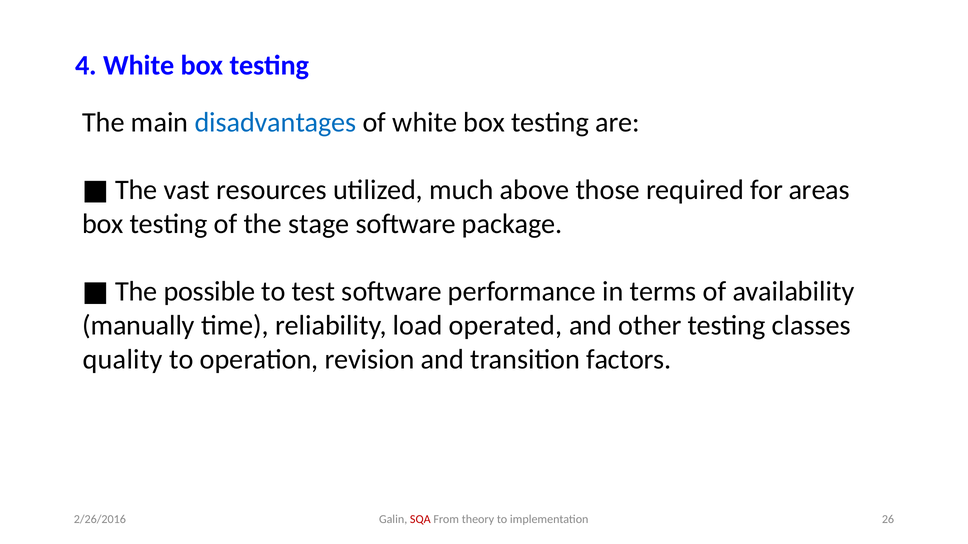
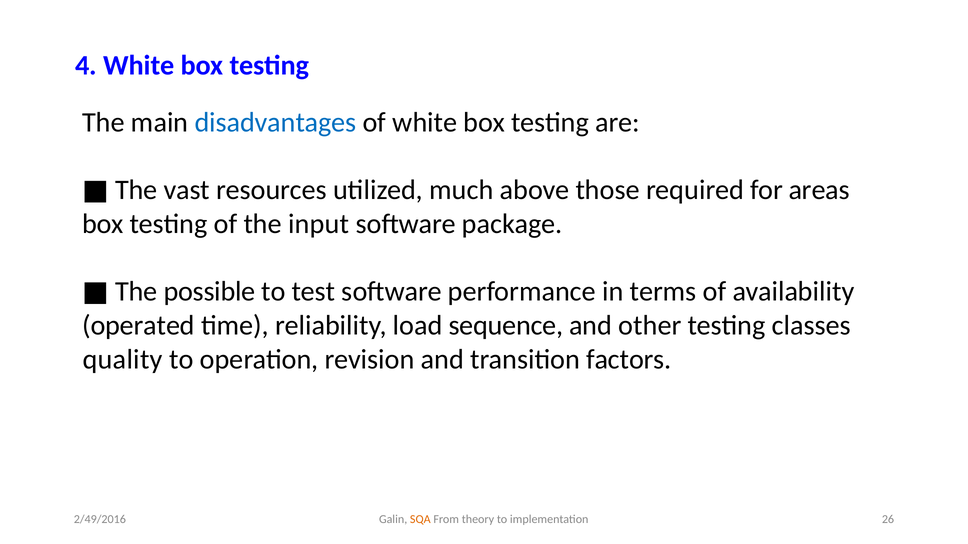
stage: stage -> input
manually: manually -> operated
operated: operated -> sequence
2/26/2016: 2/26/2016 -> 2/49/2016
SQA colour: red -> orange
